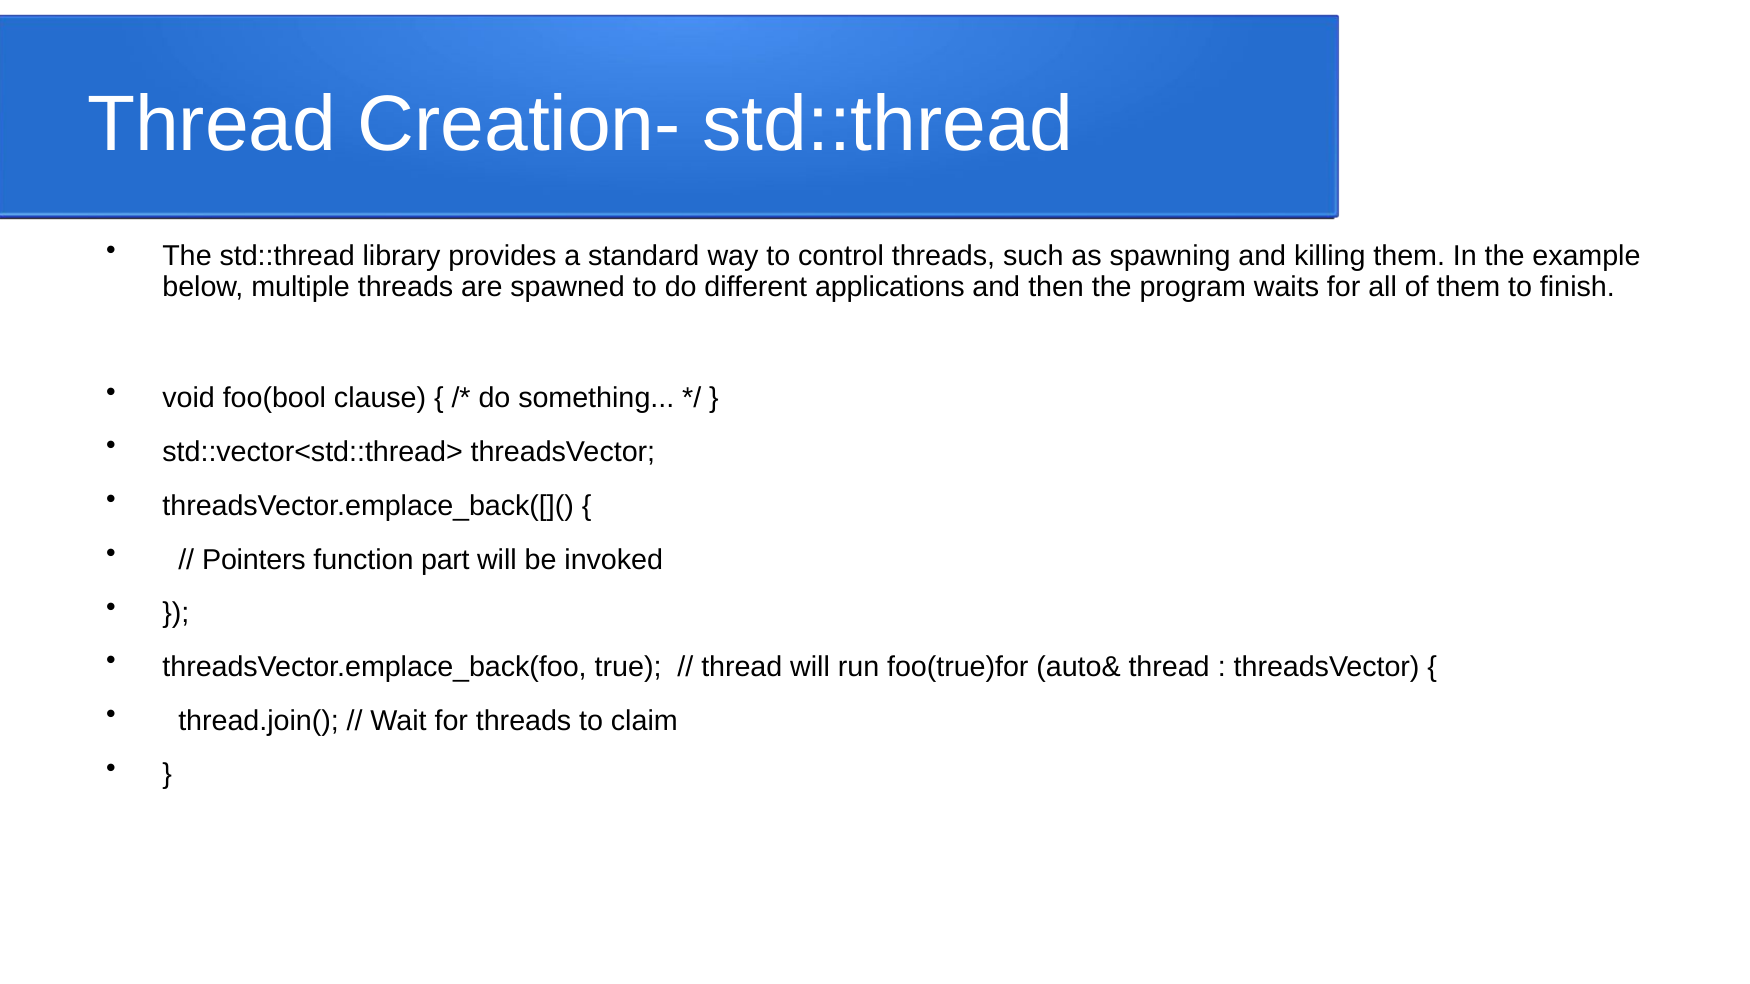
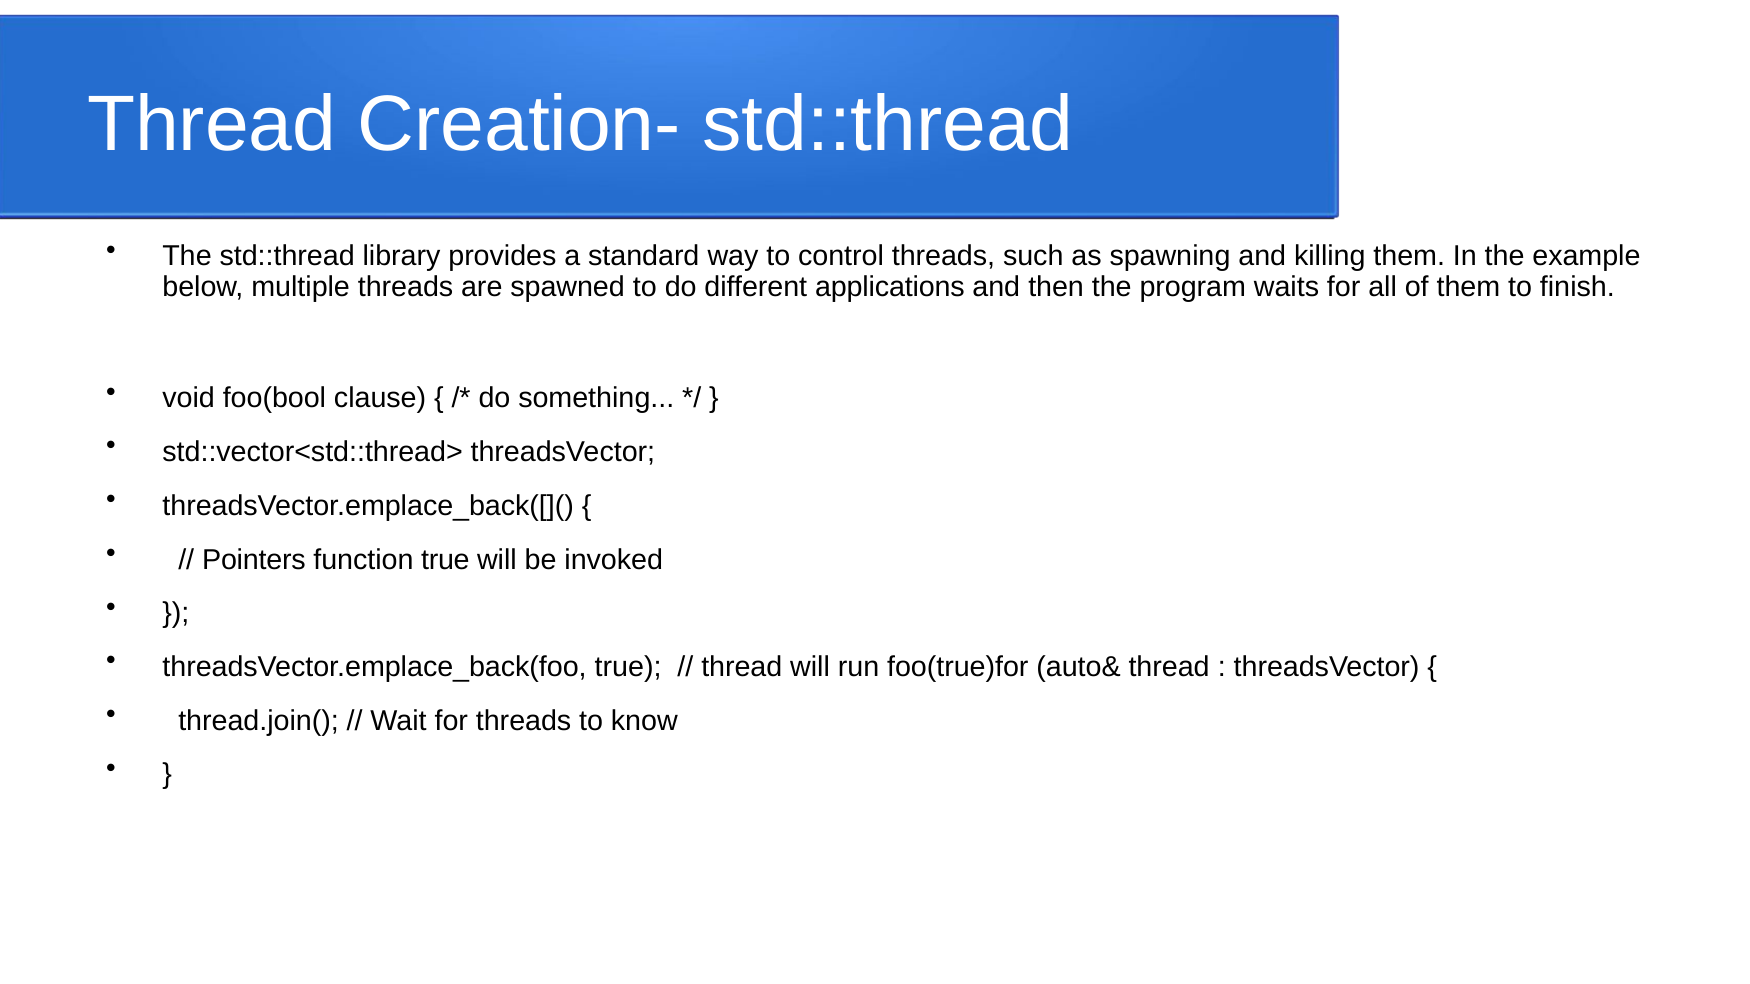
function part: part -> true
claim: claim -> know
